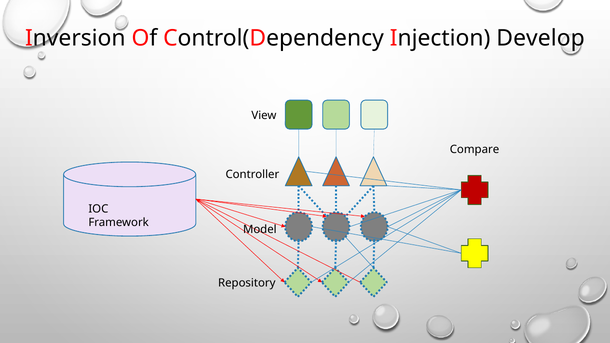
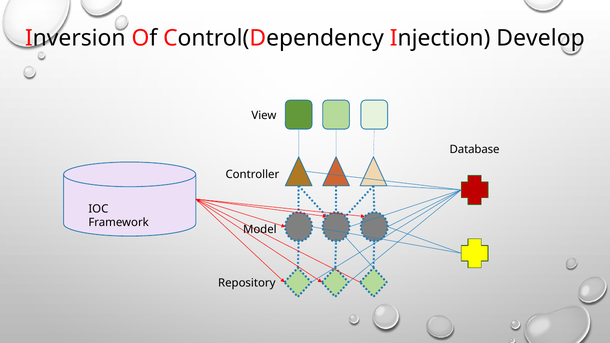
Compare: Compare -> Database
